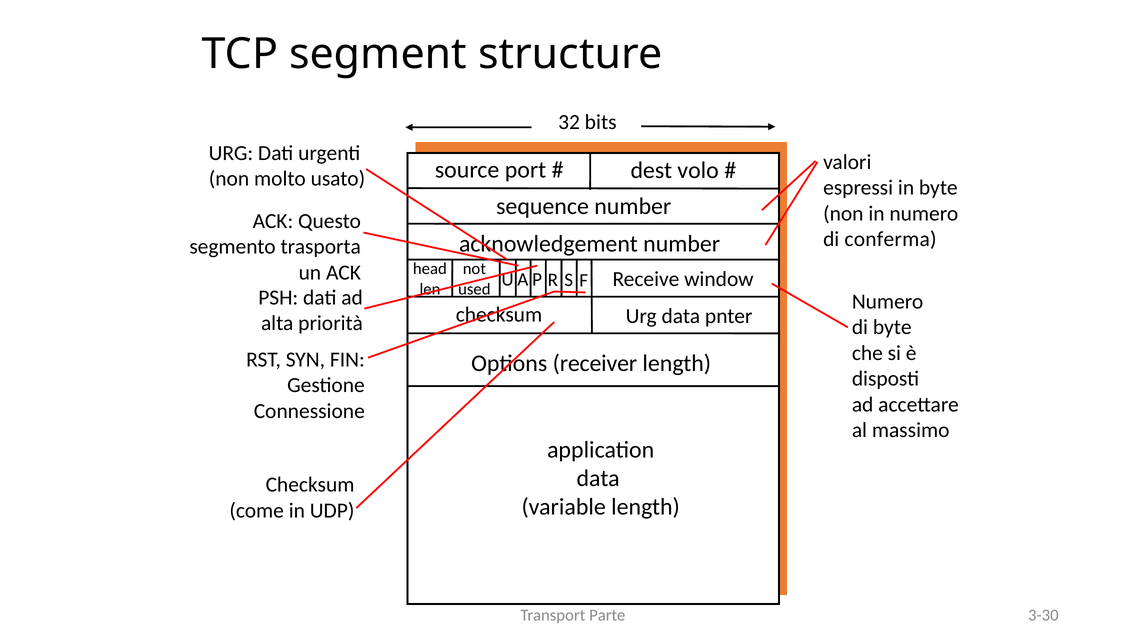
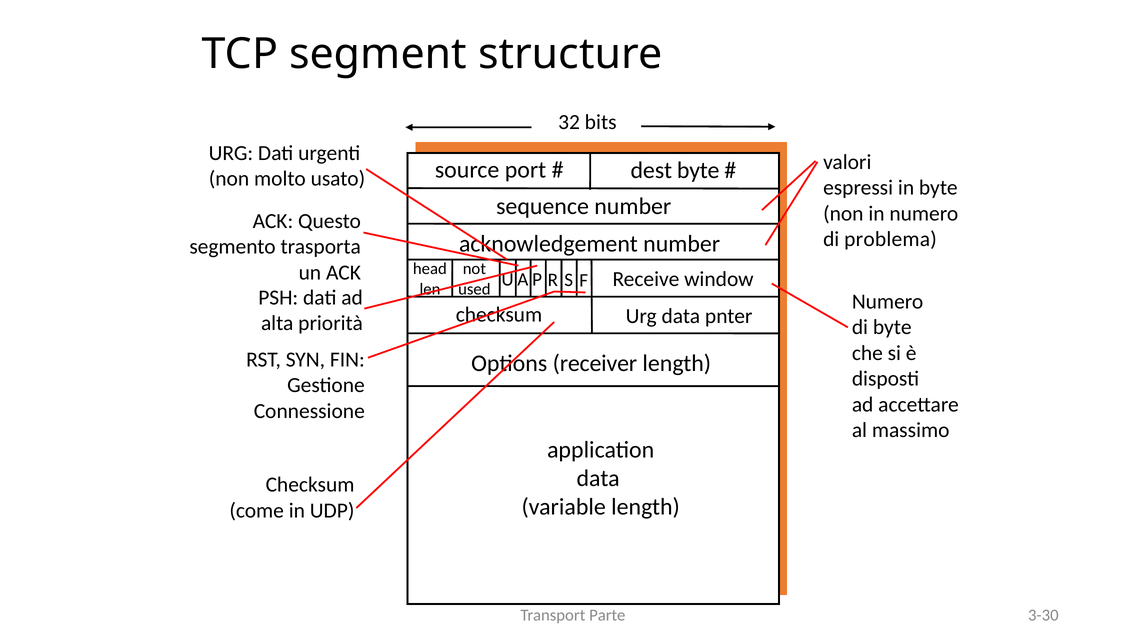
dest volo: volo -> byte
conferma: conferma -> problema
